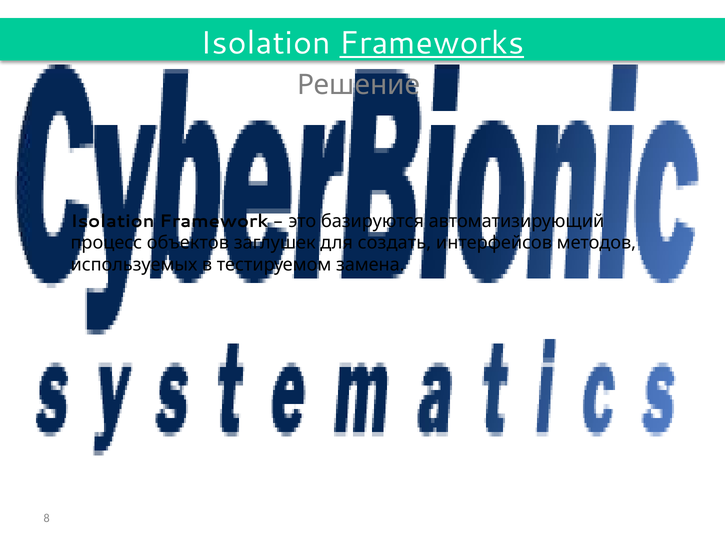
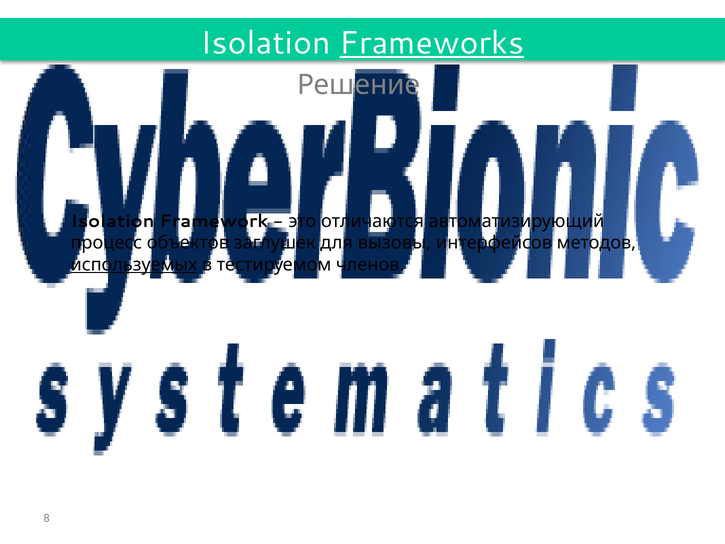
базируются: базируются -> отличаются
создать: создать -> вызовы
используемых underline: none -> present
замена: замена -> членов
